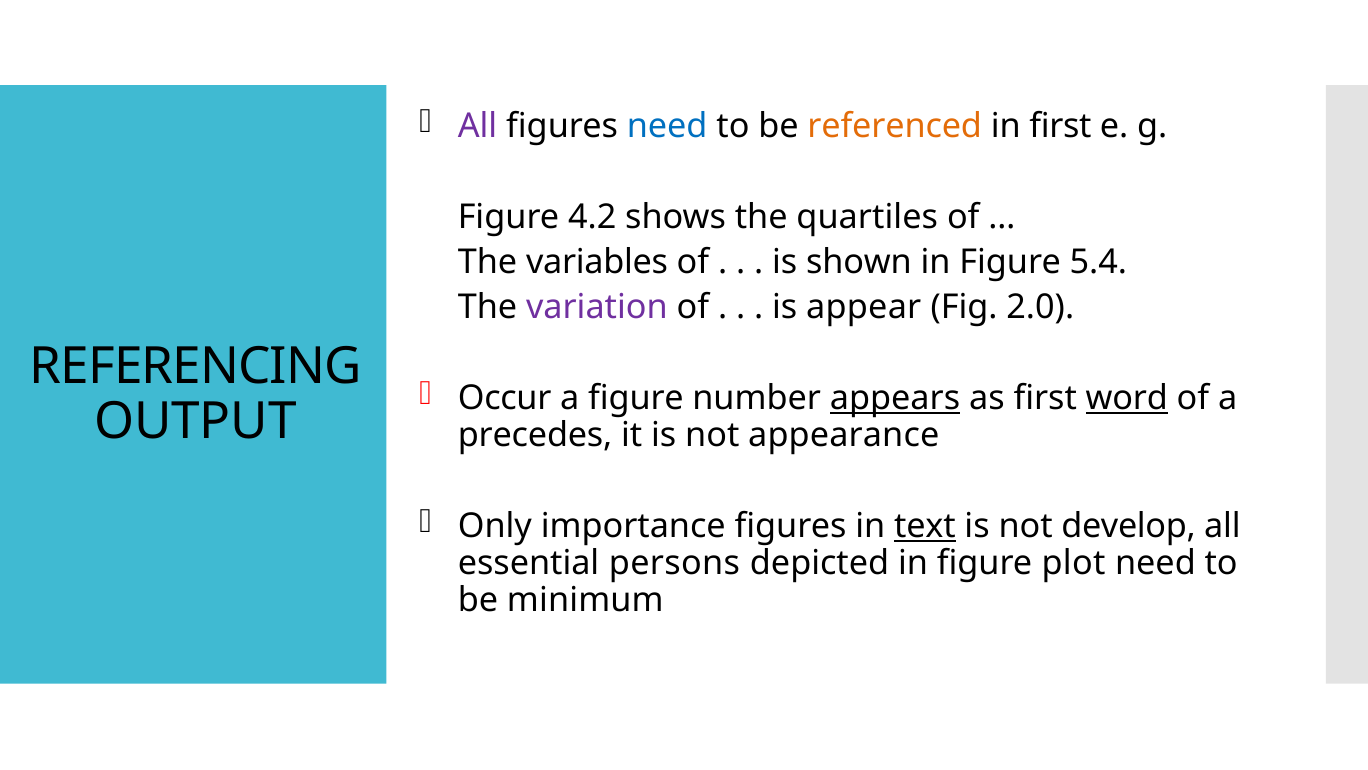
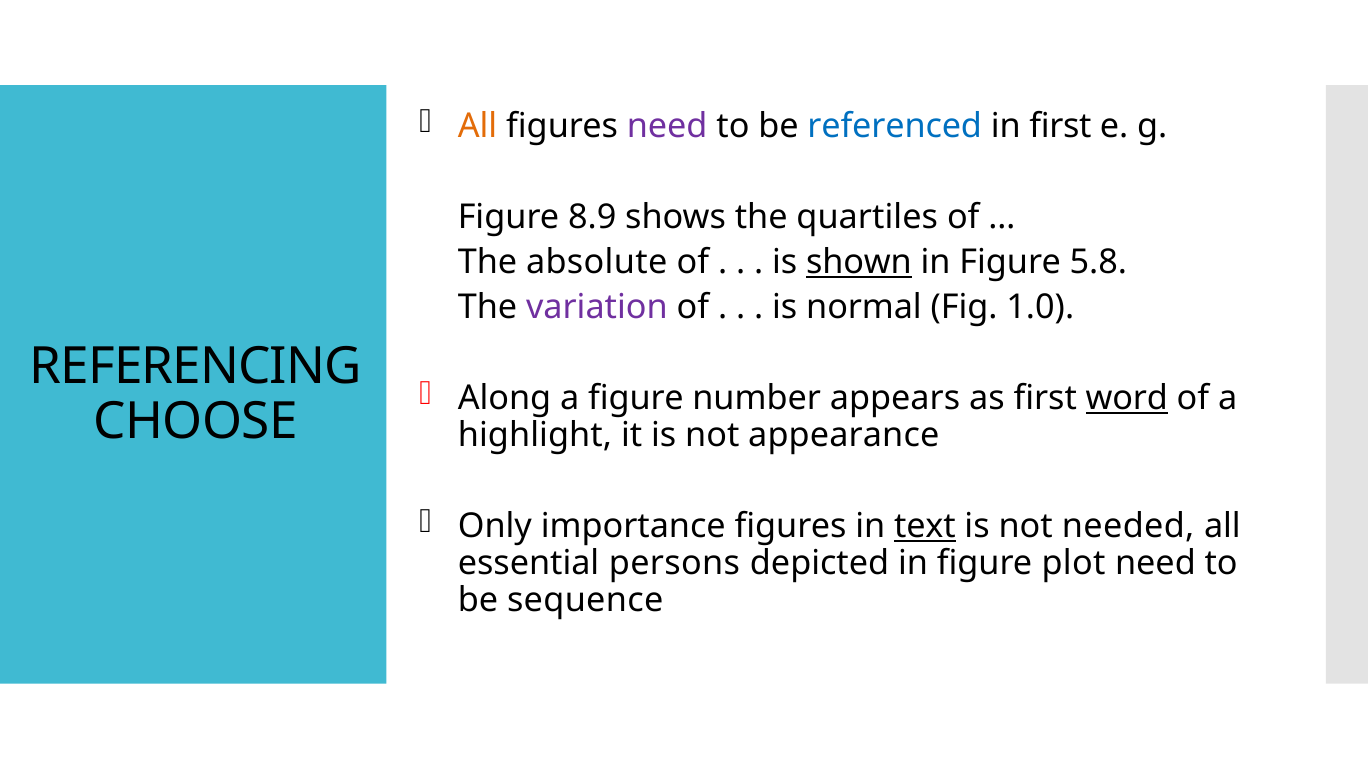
All at (478, 126) colour: purple -> orange
need at (667, 126) colour: blue -> purple
referenced colour: orange -> blue
4.2: 4.2 -> 8.9
variables: variables -> absolute
shown underline: none -> present
5.4: 5.4 -> 5.8
appear: appear -> normal
2.0: 2.0 -> 1.0
Occur: Occur -> Along
appears underline: present -> none
OUTPUT: OUTPUT -> CHOOSE
precedes: precedes -> highlight
develop: develop -> needed
minimum: minimum -> sequence
